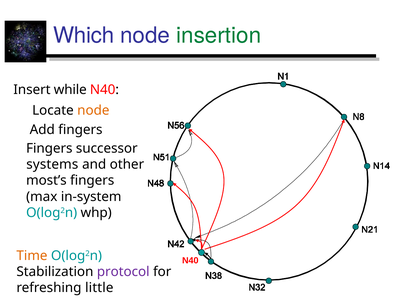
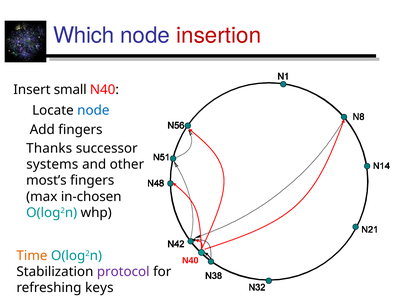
insertion colour: green -> red
while: while -> small
node at (93, 111) colour: orange -> blue
Fingers at (49, 148): Fingers -> Thanks
in-system: in-system -> in-chosen
little: little -> keys
